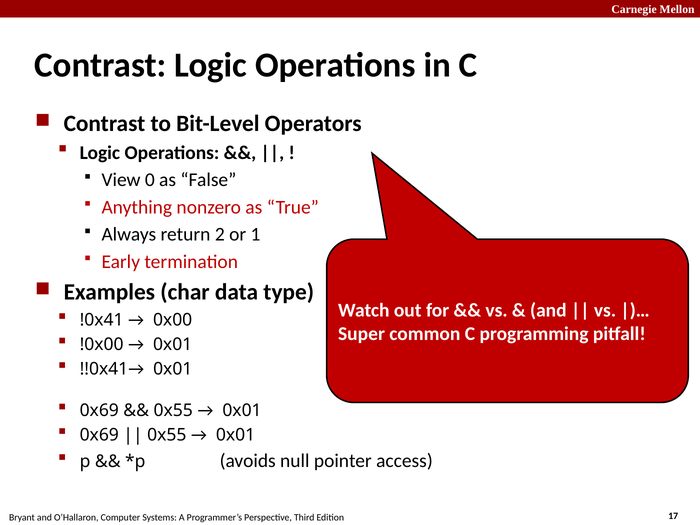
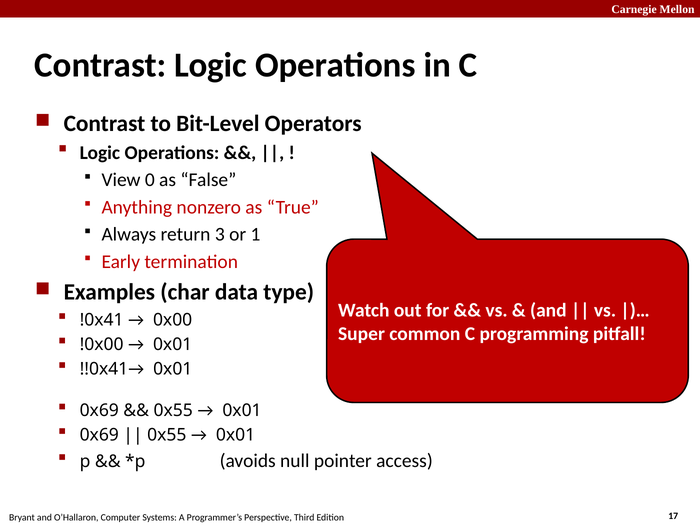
2: 2 -> 3
